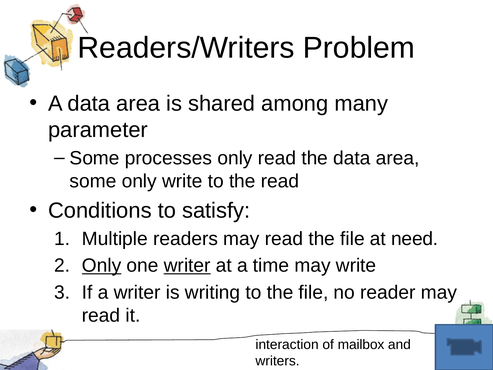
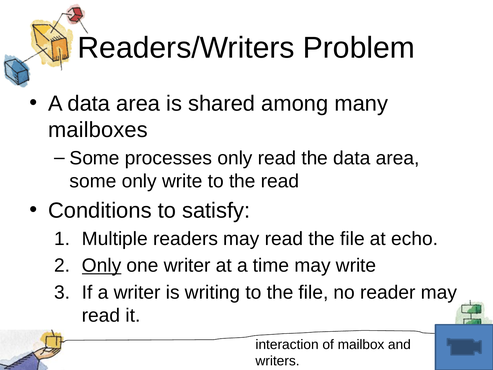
parameter: parameter -> mailboxes
need: need -> echo
writer at (187, 265) underline: present -> none
